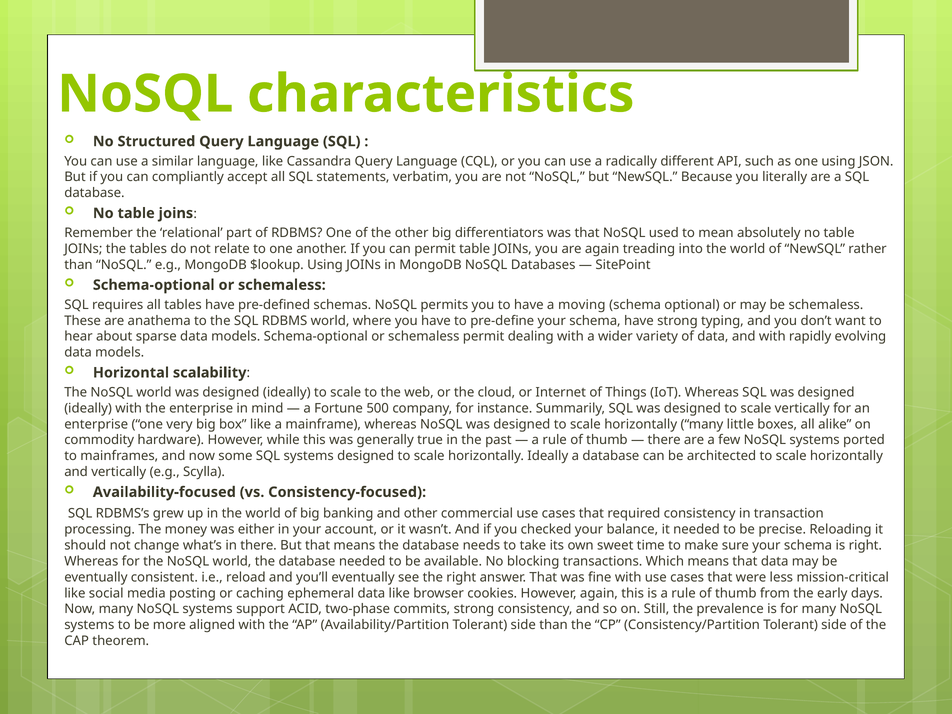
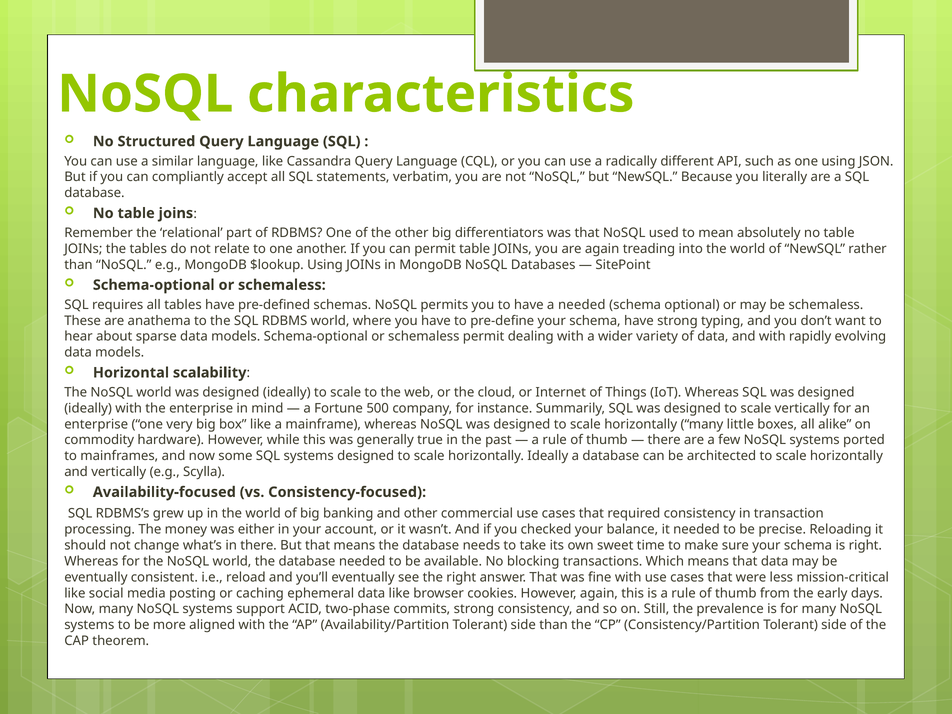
a moving: moving -> needed
